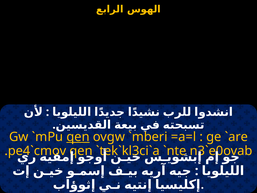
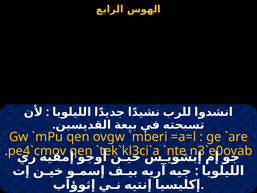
qen at (78, 137) underline: present -> none
